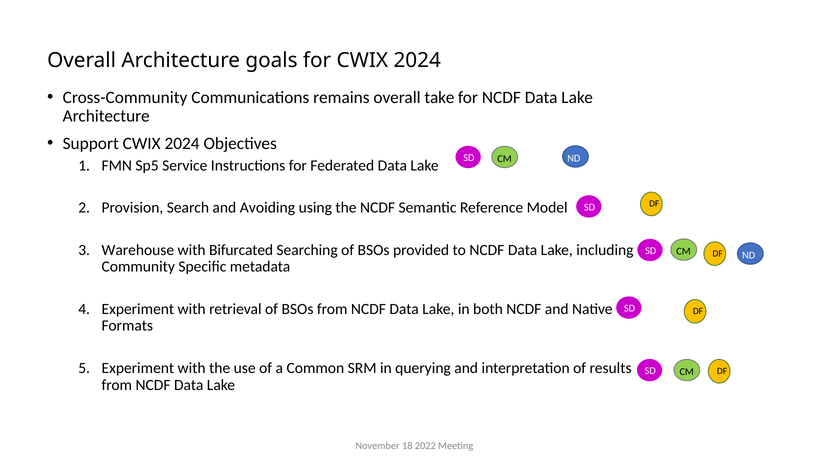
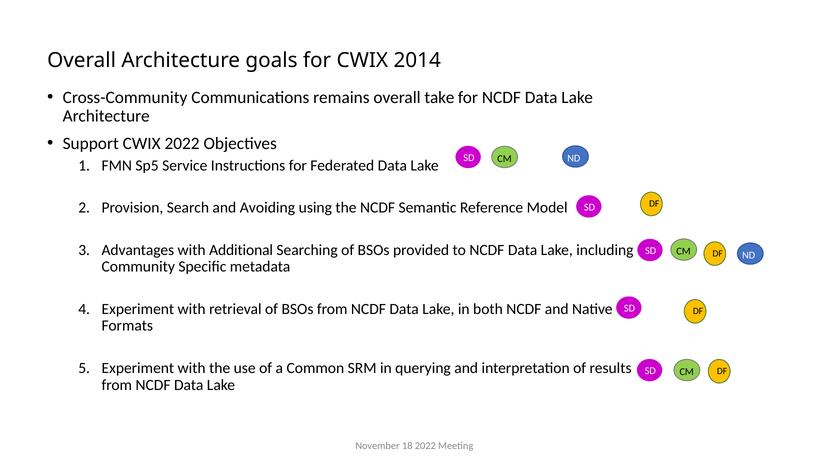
for CWIX 2024: 2024 -> 2014
Support CWIX 2024: 2024 -> 2022
Warehouse: Warehouse -> Advantages
Bifurcated: Bifurcated -> Additional
